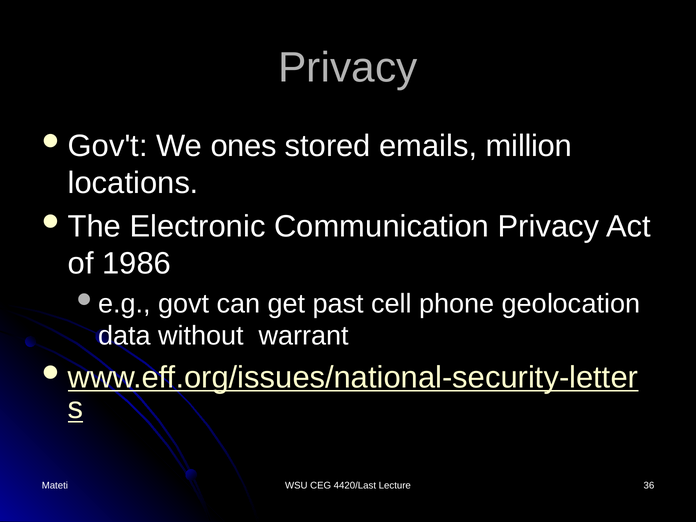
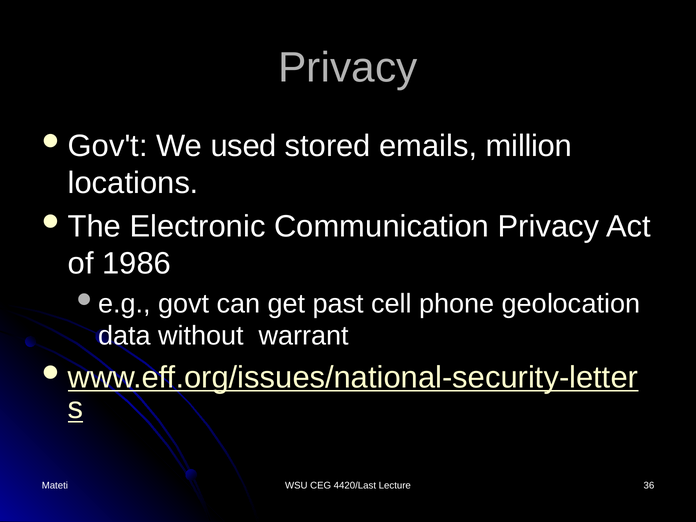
ones: ones -> used
